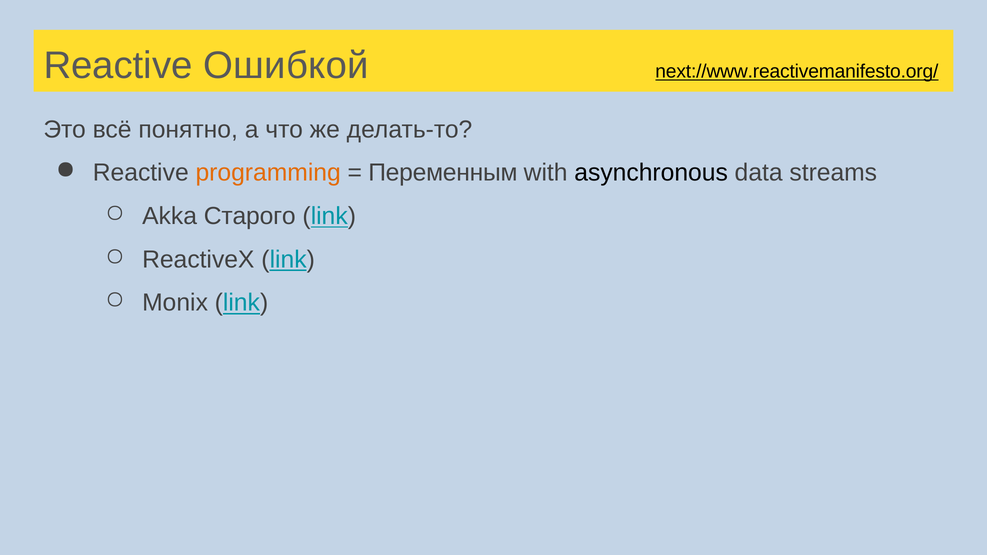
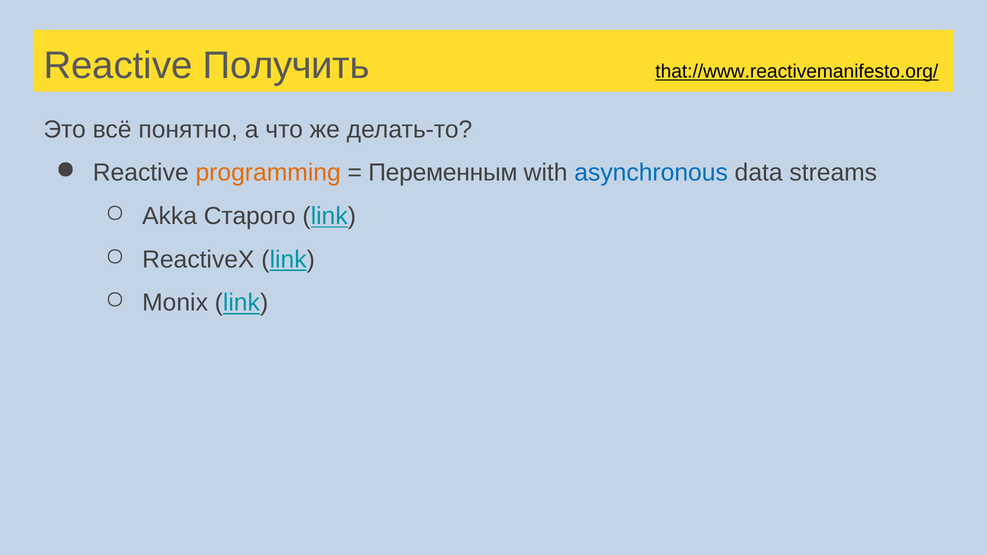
Ошибкой: Ошибкой -> Получить
next://www.reactivemanifesto.org/: next://www.reactivemanifesto.org/ -> that://www.reactivemanifesto.org/
asynchronous colour: black -> blue
